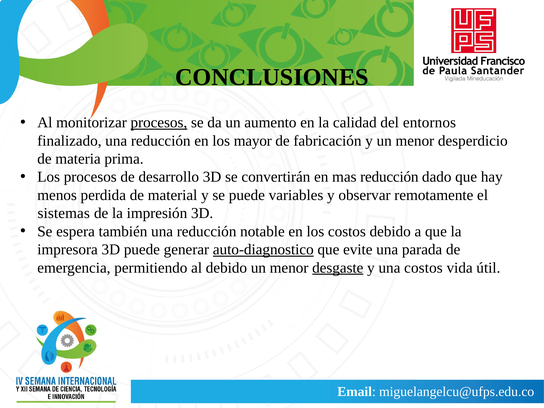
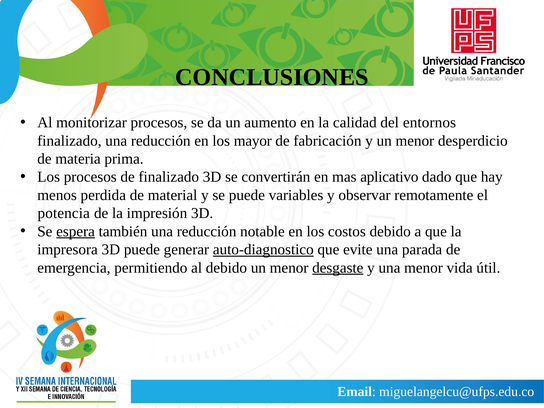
procesos at (159, 123) underline: present -> none
de desarrollo: desarrollo -> finalizado
mas reducción: reducción -> aplicativo
sistemas: sistemas -> potencia
espera underline: none -> present
una costos: costos -> menor
